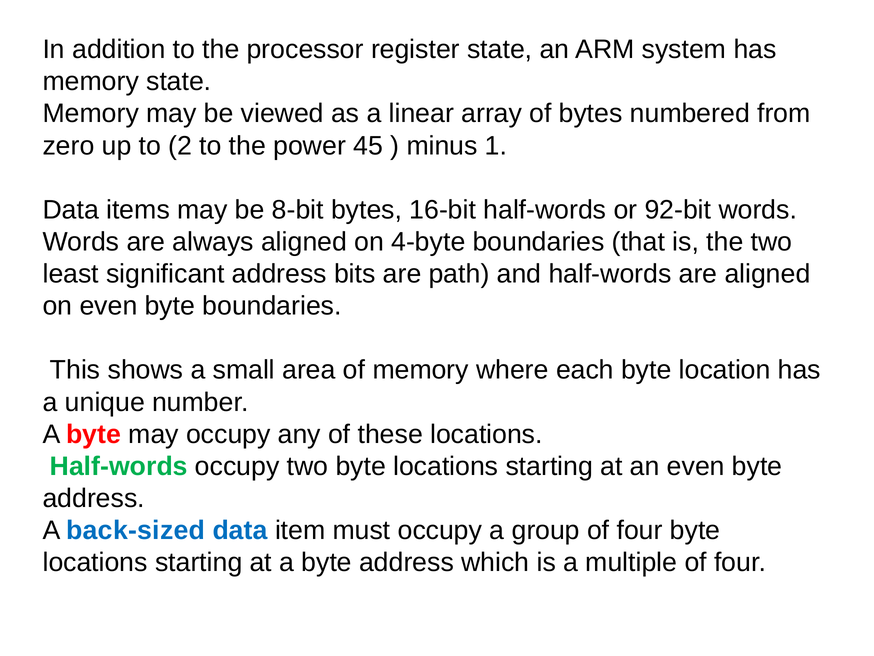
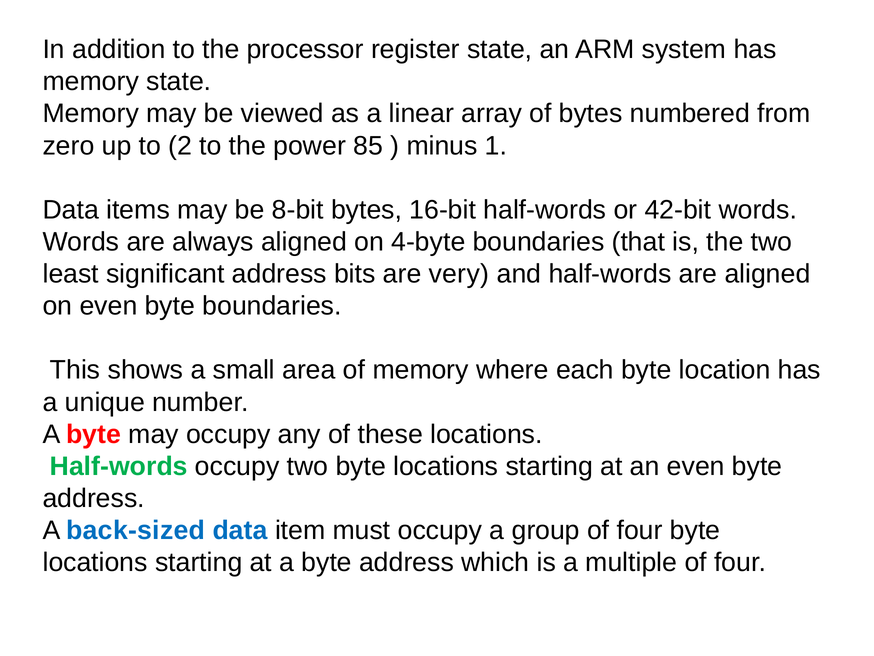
45: 45 -> 85
92-bit: 92-bit -> 42-bit
path: path -> very
